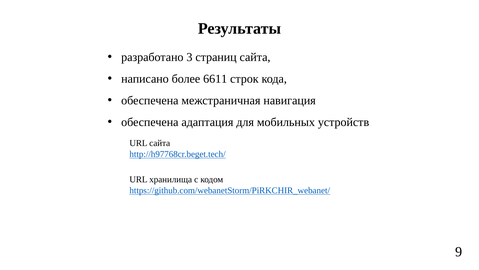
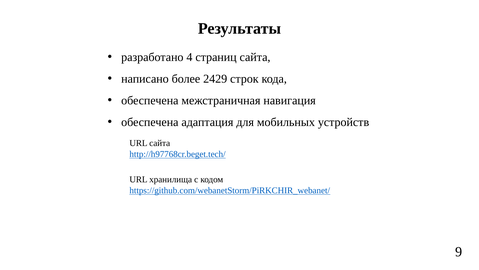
3: 3 -> 4
6611: 6611 -> 2429
